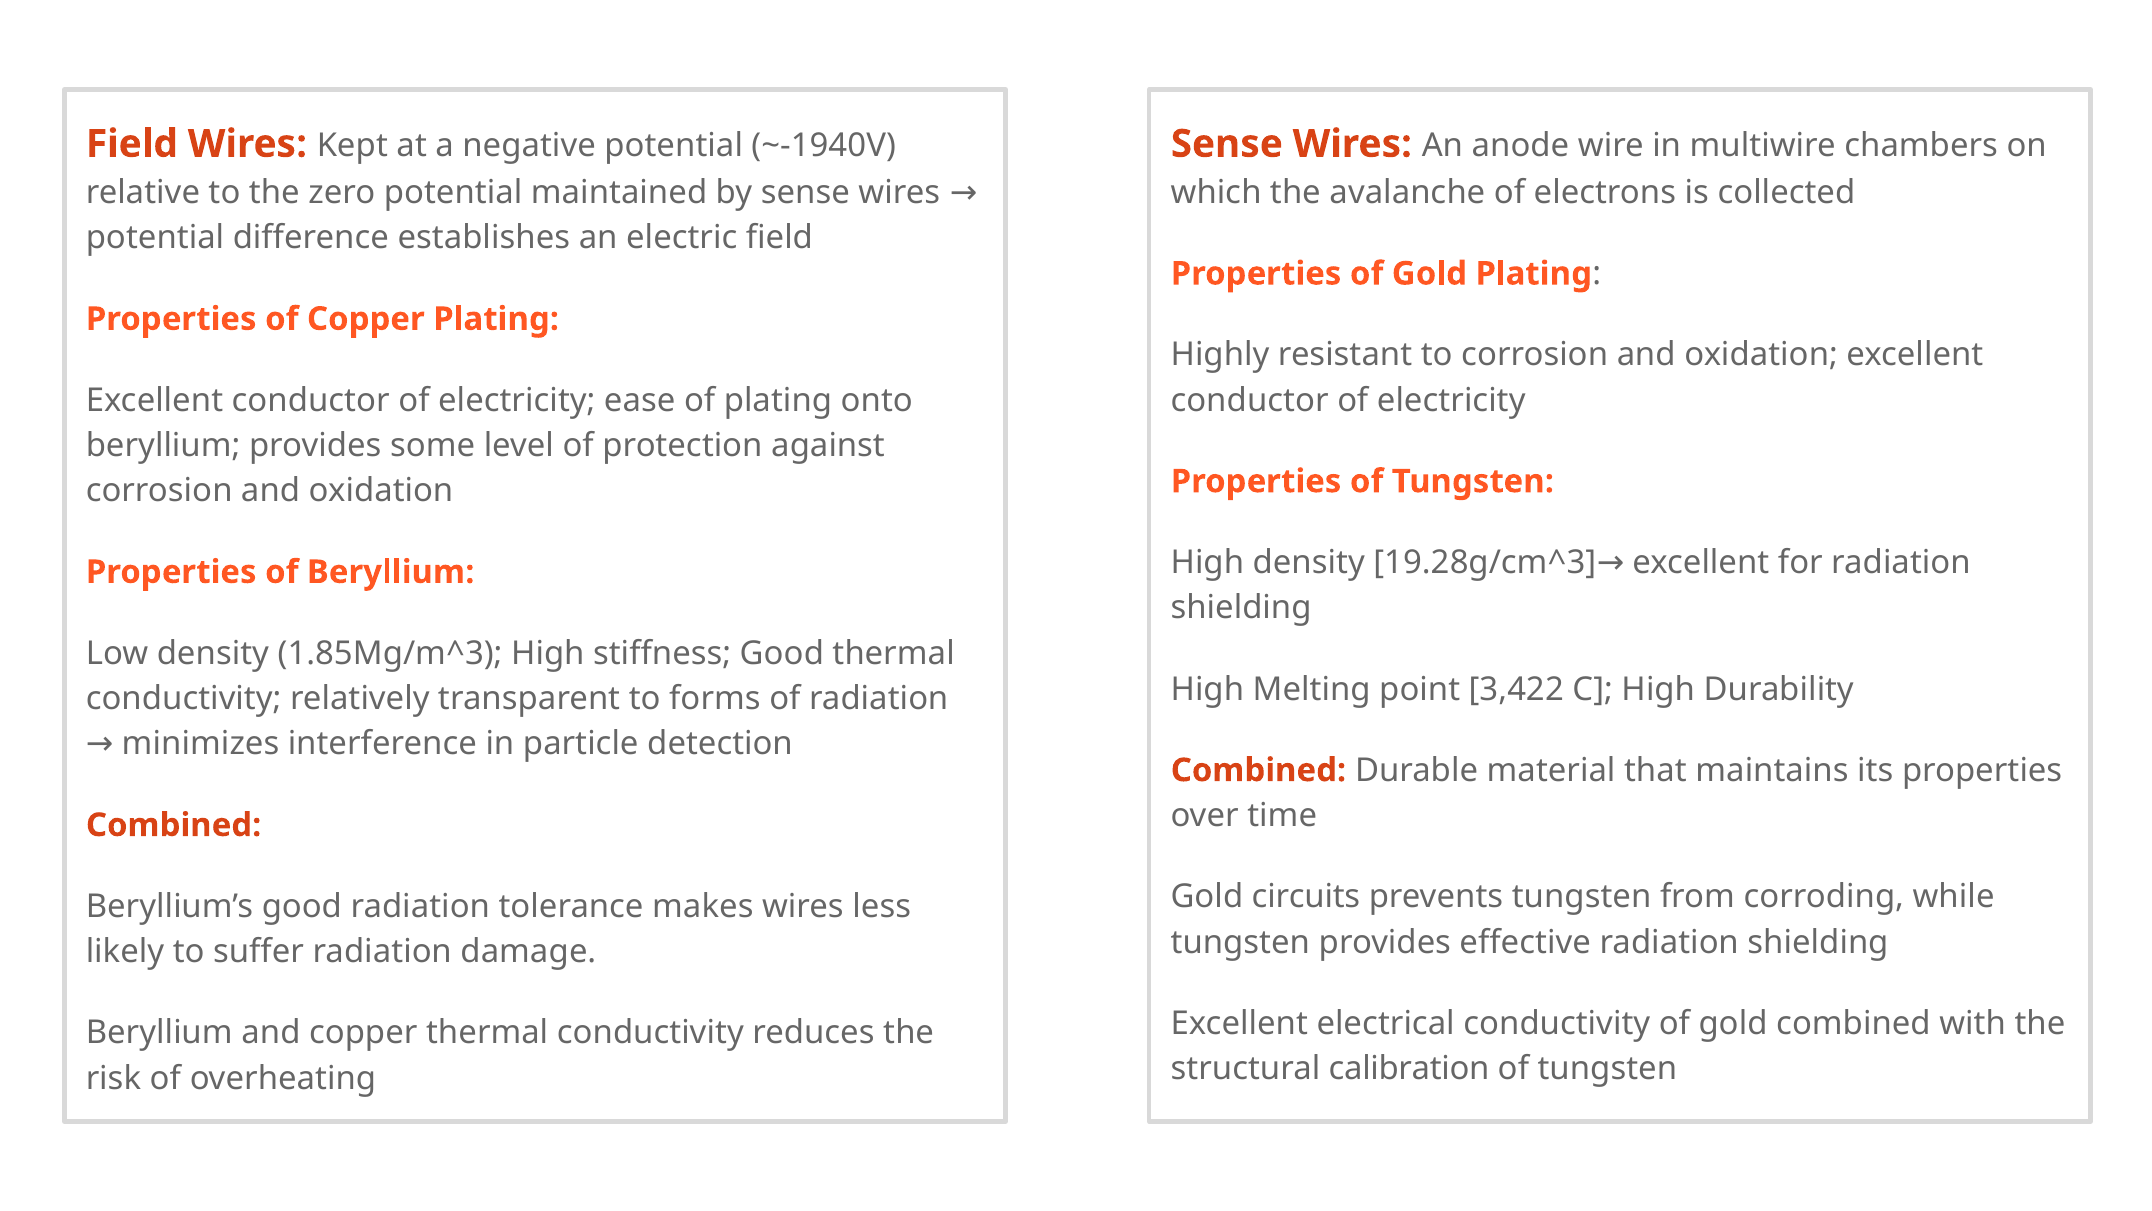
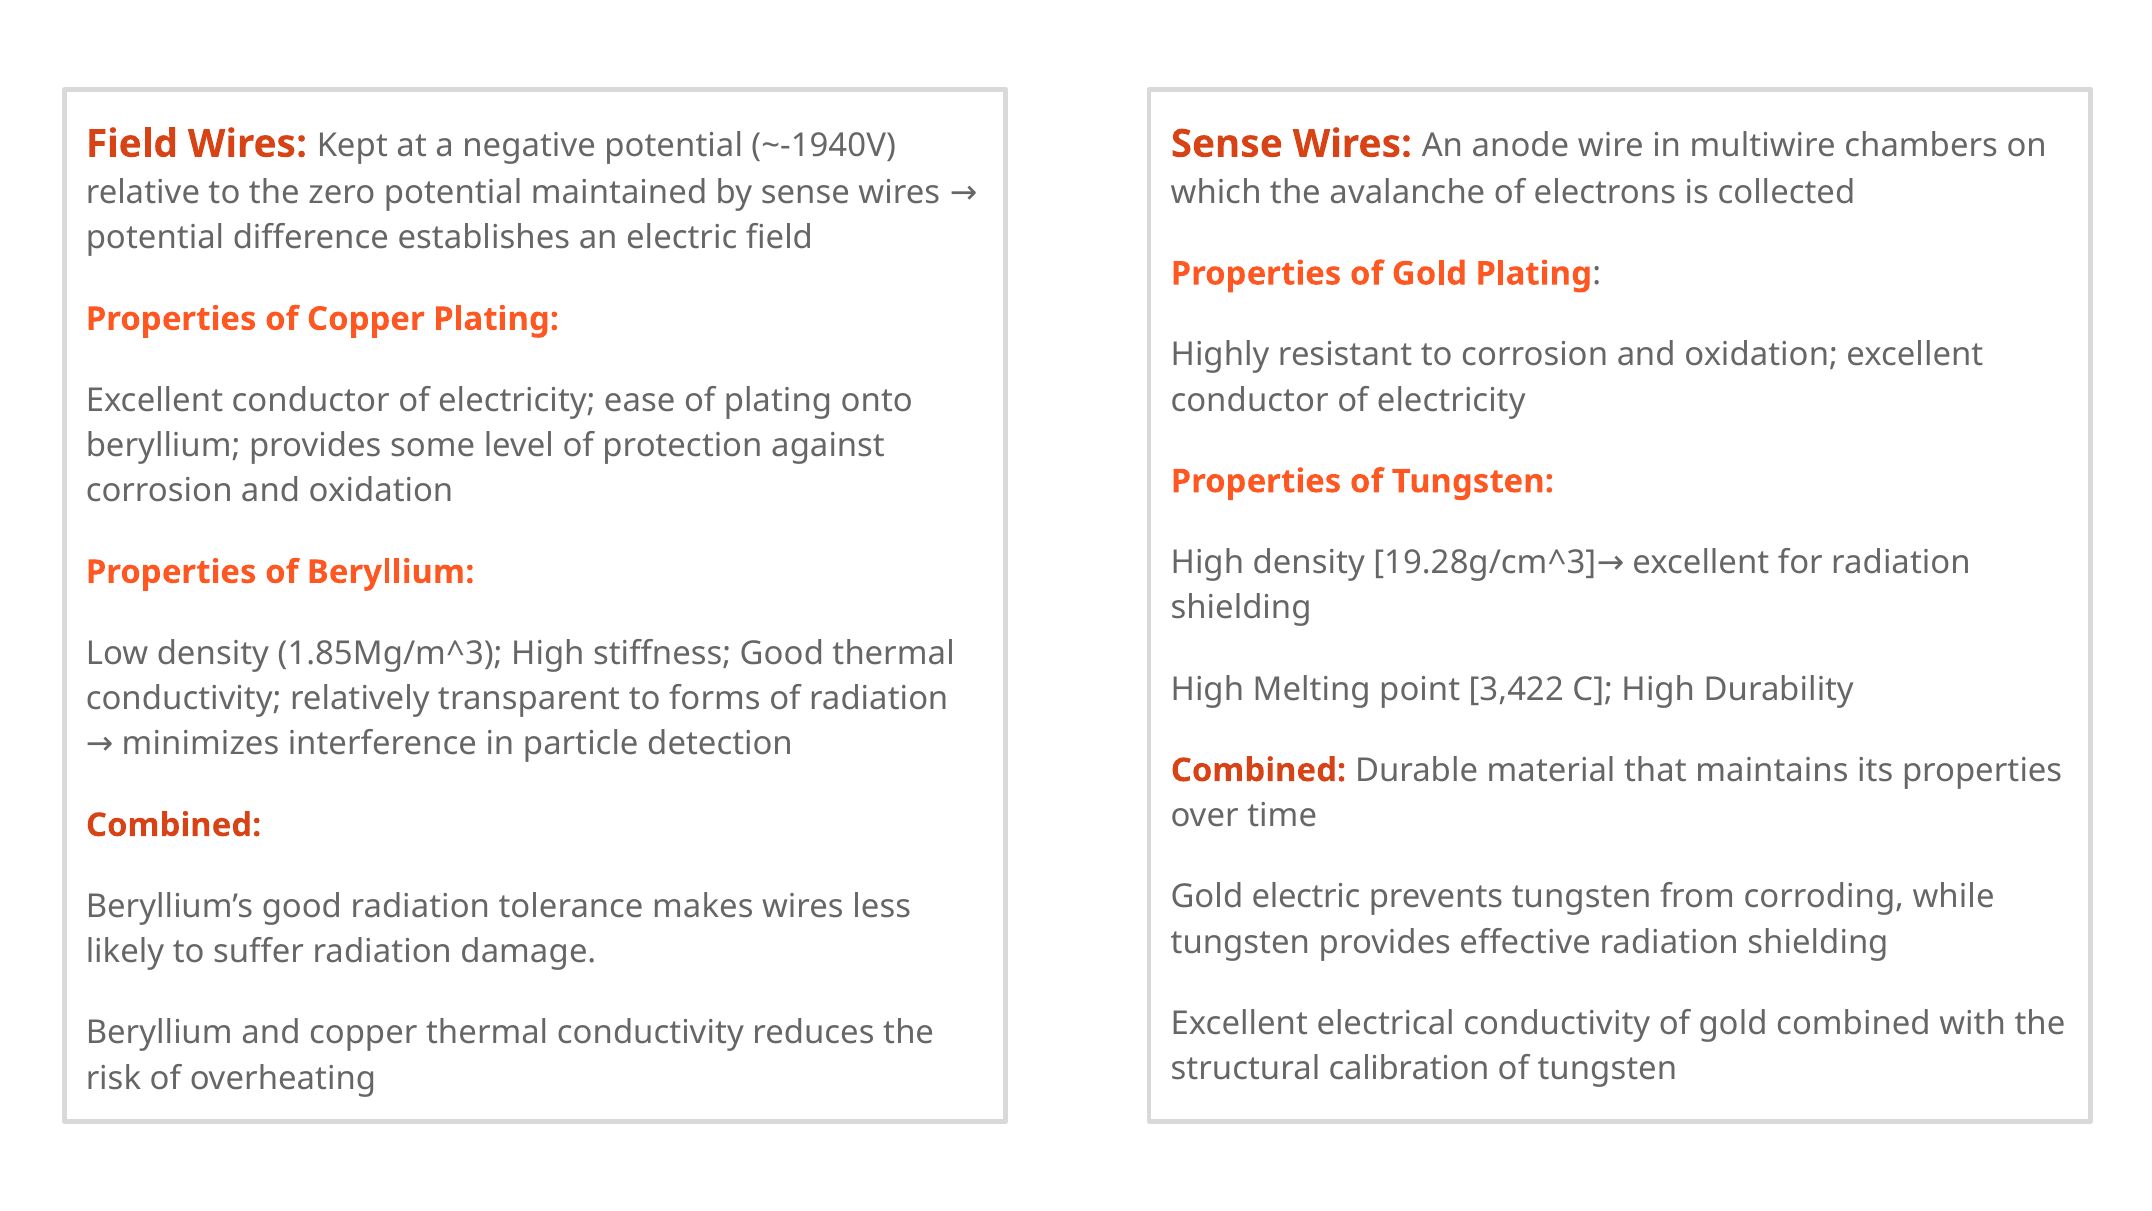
Gold circuits: circuits -> electric
